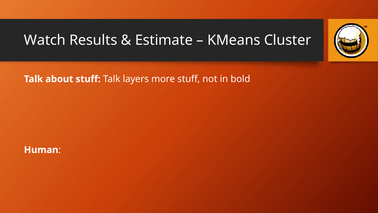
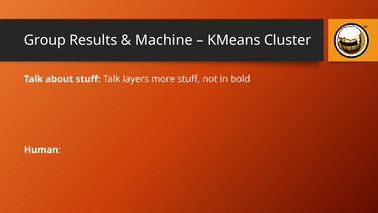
Watch: Watch -> Group
Estimate: Estimate -> Machine
